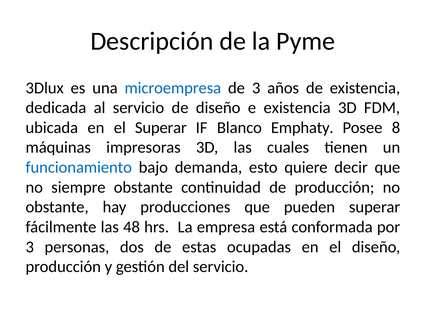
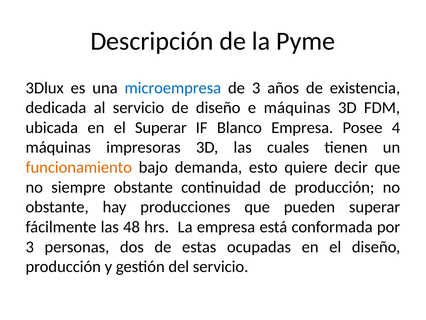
e existencia: existencia -> máquinas
Blanco Emphaty: Emphaty -> Empresa
8: 8 -> 4
funcionamiento colour: blue -> orange
